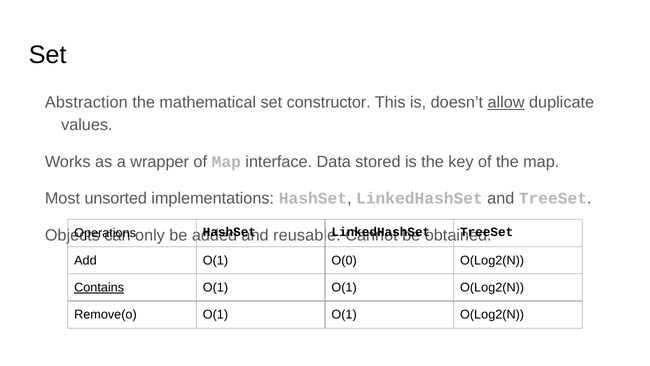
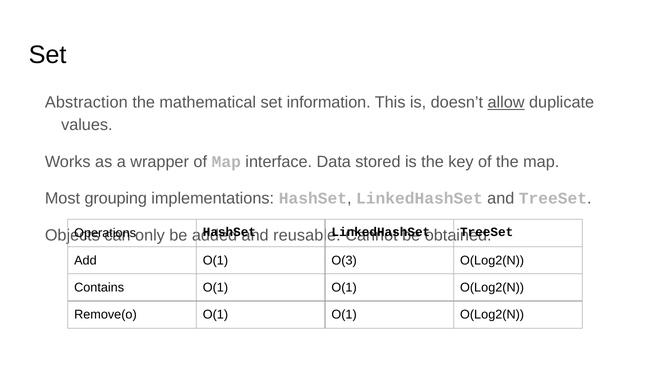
constructor: constructor -> information
unsorted: unsorted -> grouping
O(0: O(0 -> O(3
Contains underline: present -> none
